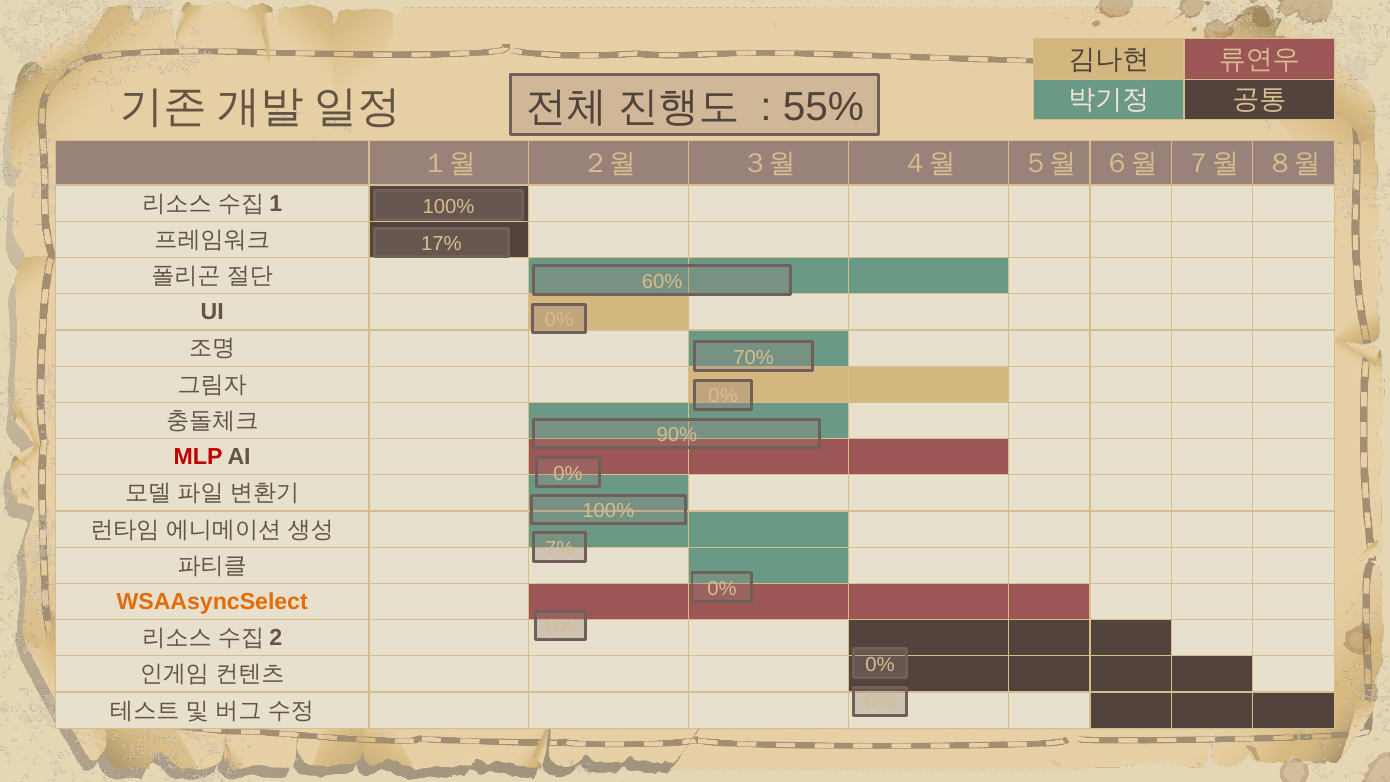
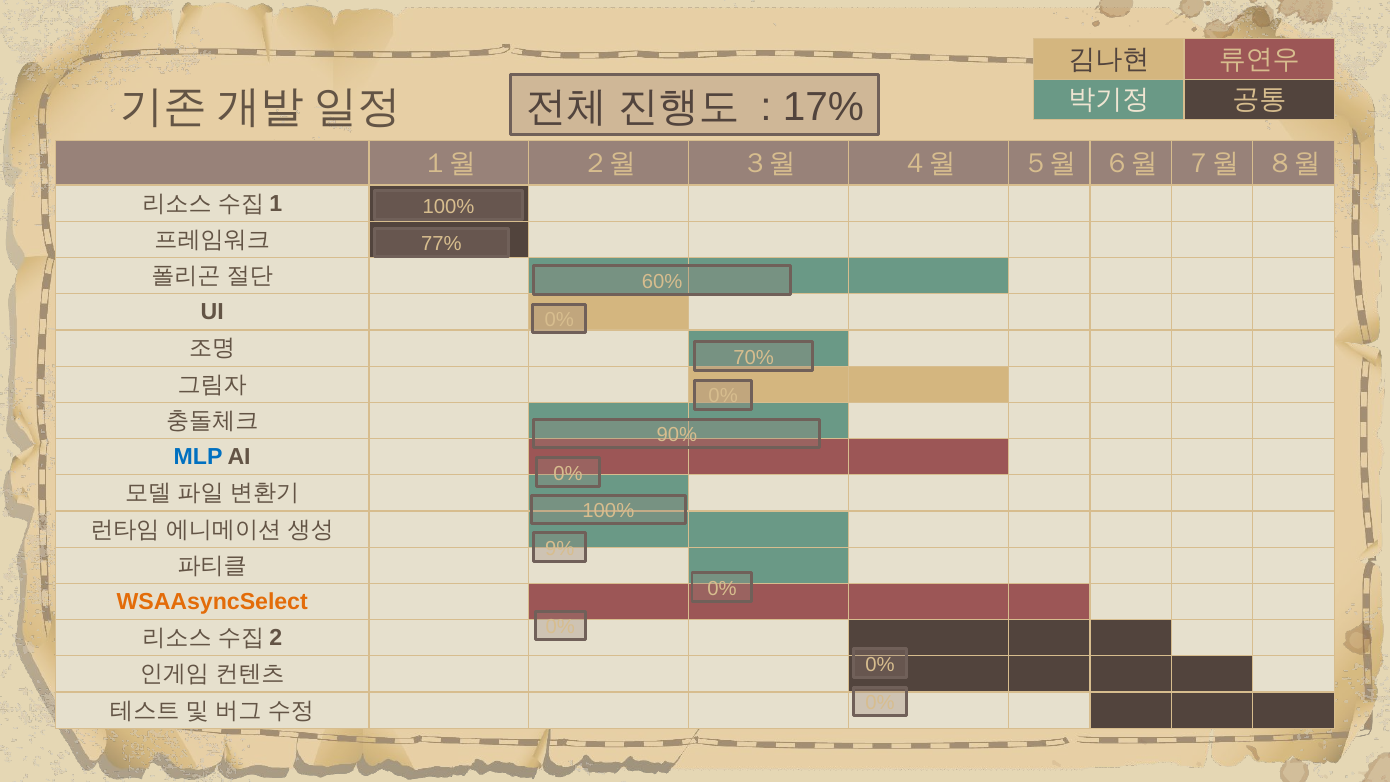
55%: 55% -> 17%
17%: 17% -> 77%
MLP colour: red -> blue
7%: 7% -> 9%
